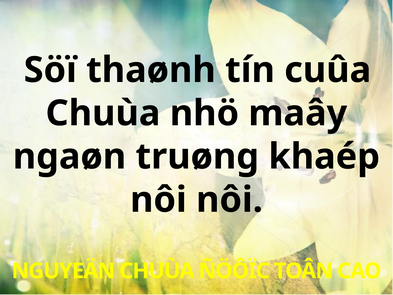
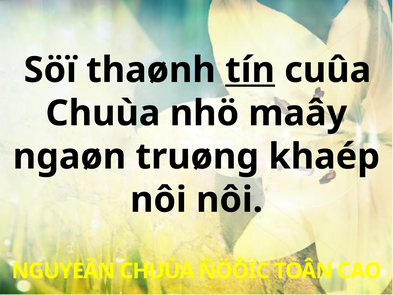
tín underline: none -> present
